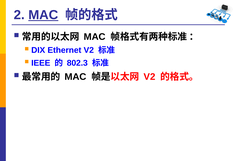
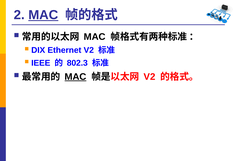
MAC at (75, 77) underline: none -> present
